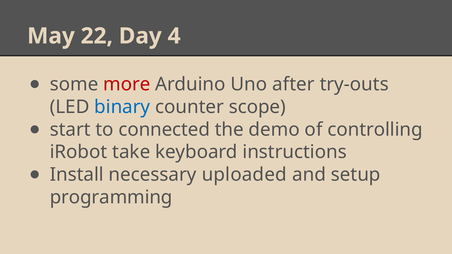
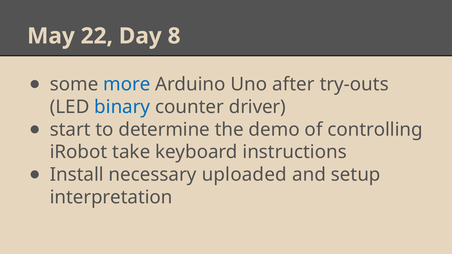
4: 4 -> 8
more colour: red -> blue
scope: scope -> driver
connected: connected -> determine
programming: programming -> interpretation
